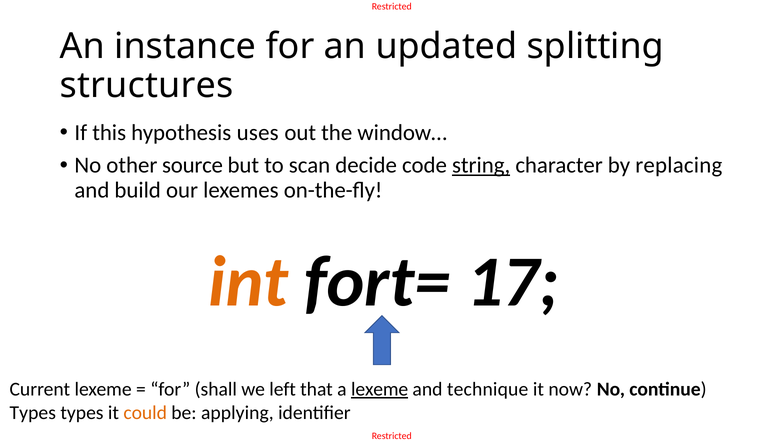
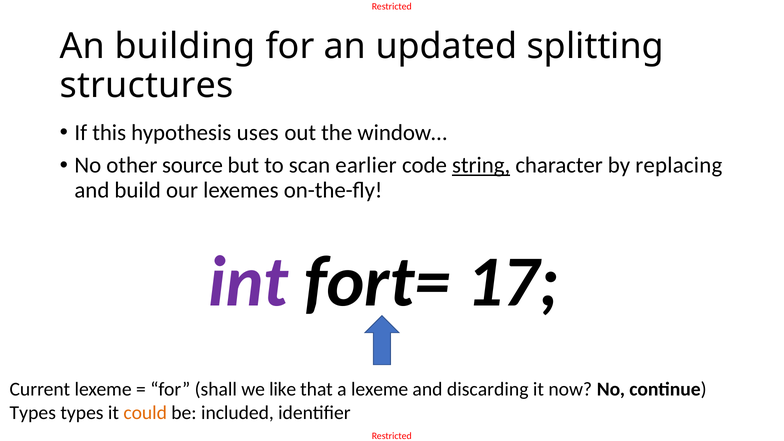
instance: instance -> building
decide: decide -> earlier
int colour: orange -> purple
left: left -> like
lexeme at (380, 389) underline: present -> none
technique: technique -> discarding
applying: applying -> included
